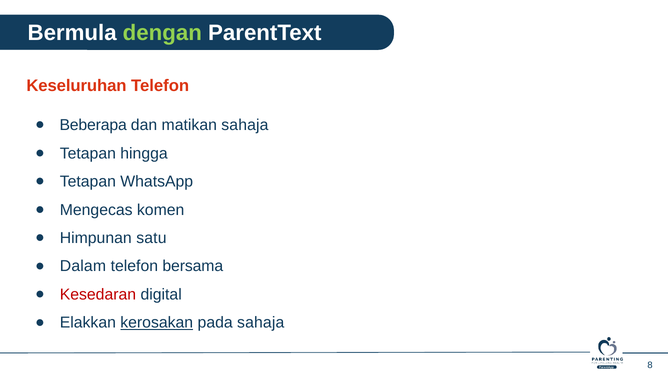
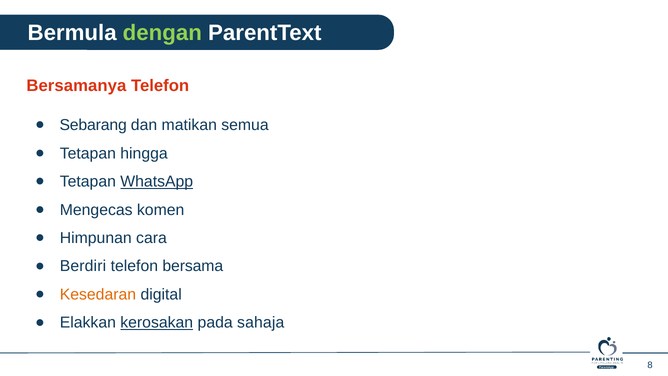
Keseluruhan: Keseluruhan -> Bersamanya
Beberapa: Beberapa -> Sebarang
matikan sahaja: sahaja -> semua
WhatsApp underline: none -> present
satu: satu -> cara
Dalam: Dalam -> Berdiri
Kesedaran colour: red -> orange
